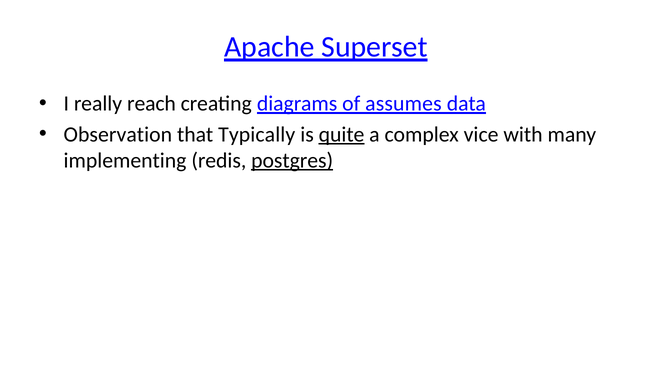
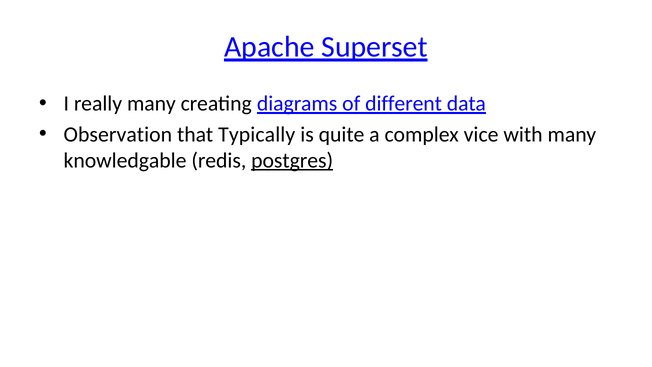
really reach: reach -> many
assumes: assumes -> different
quite underline: present -> none
implementing: implementing -> knowledgable
